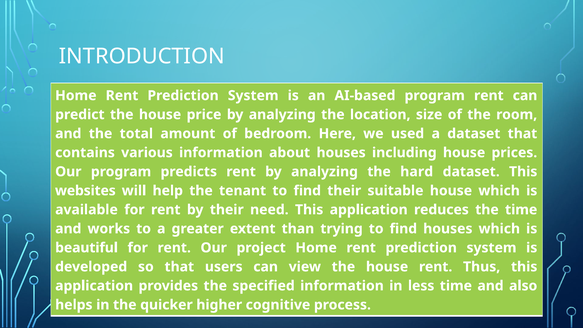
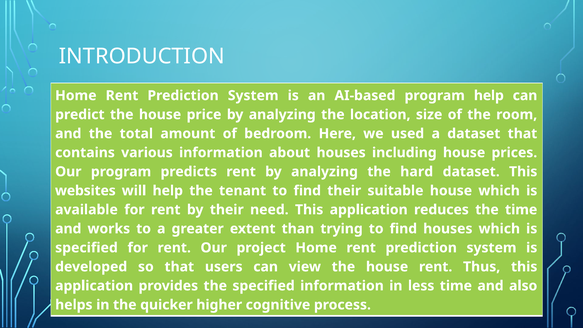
program rent: rent -> help
beautiful at (87, 248): beautiful -> specified
